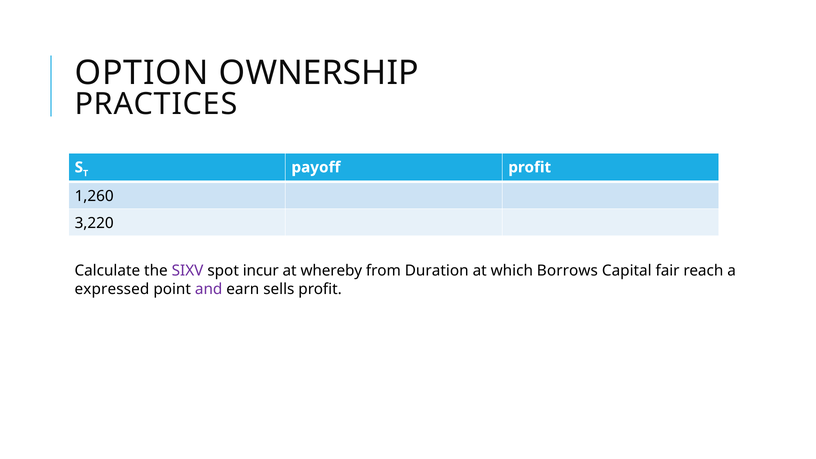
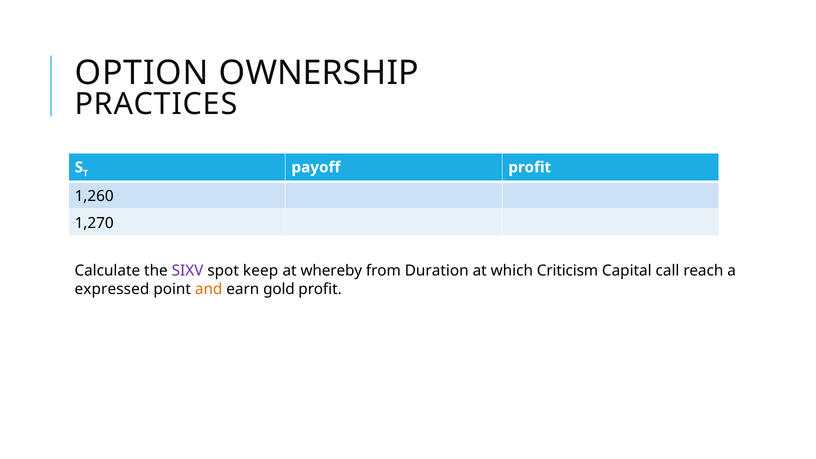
3,220: 3,220 -> 1,270
incur: incur -> keep
Borrows: Borrows -> Criticism
fair: fair -> call
and colour: purple -> orange
sells: sells -> gold
